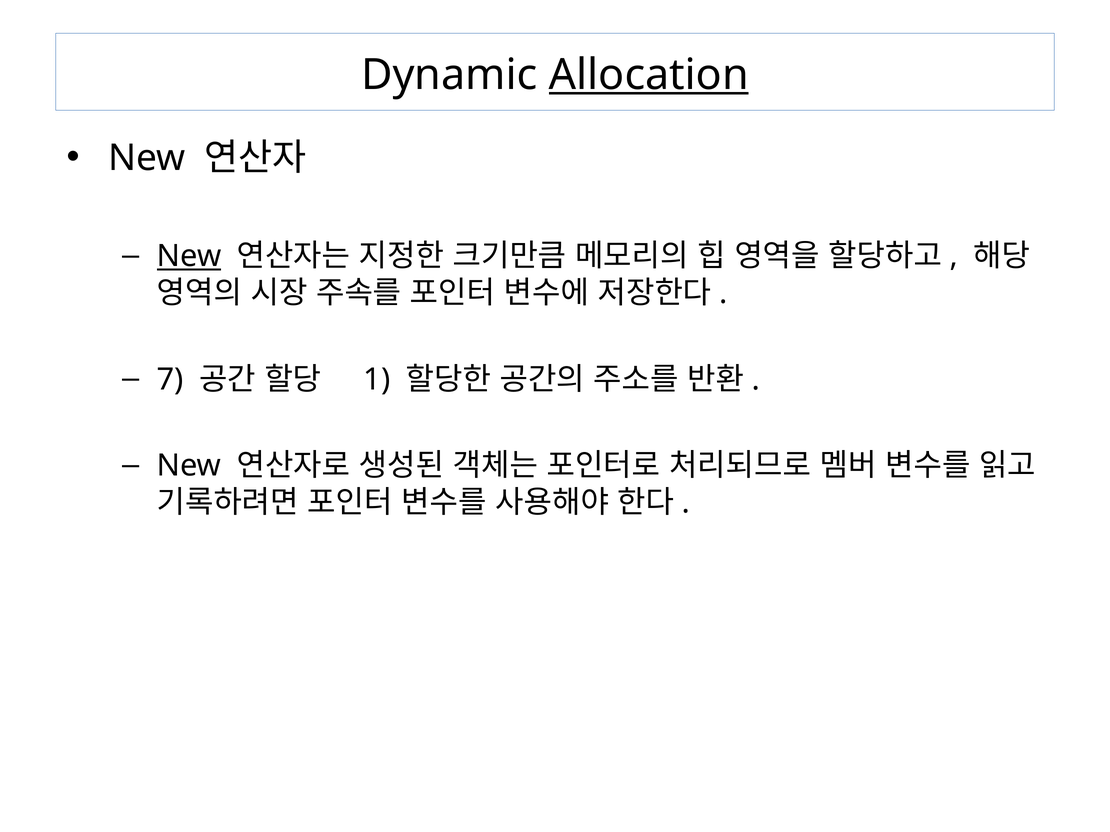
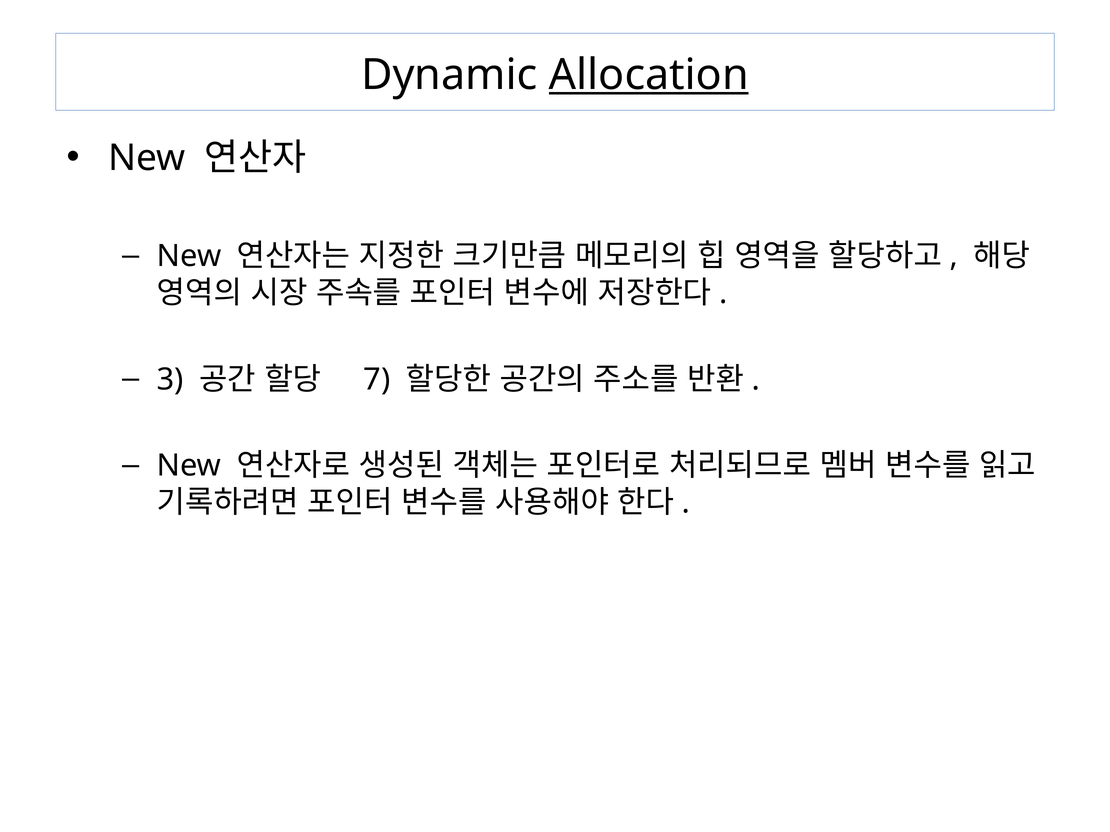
New at (189, 256) underline: present -> none
7: 7 -> 3
1: 1 -> 7
